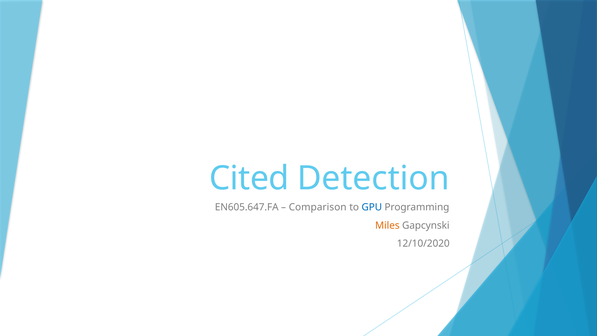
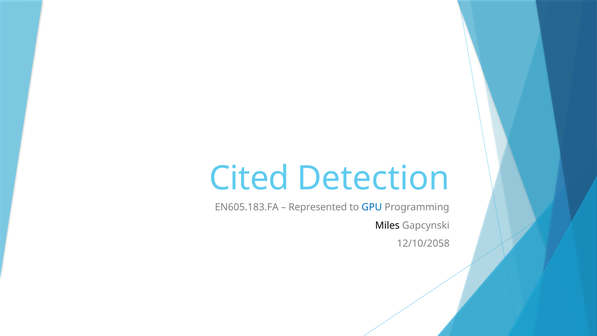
EN605.647.FA: EN605.647.FA -> EN605.183.FA
Comparison: Comparison -> Represented
Miles colour: orange -> black
12/10/2020: 12/10/2020 -> 12/10/2058
